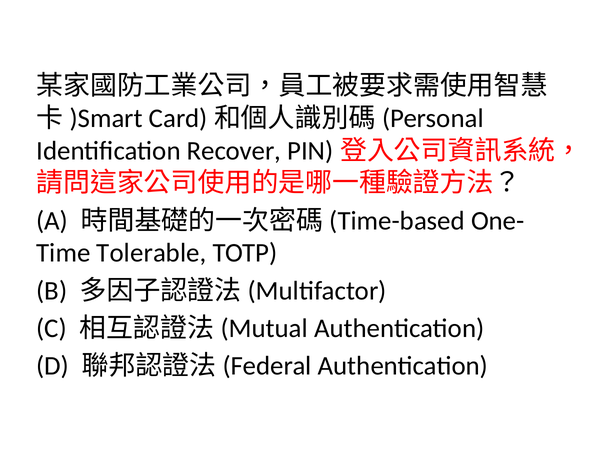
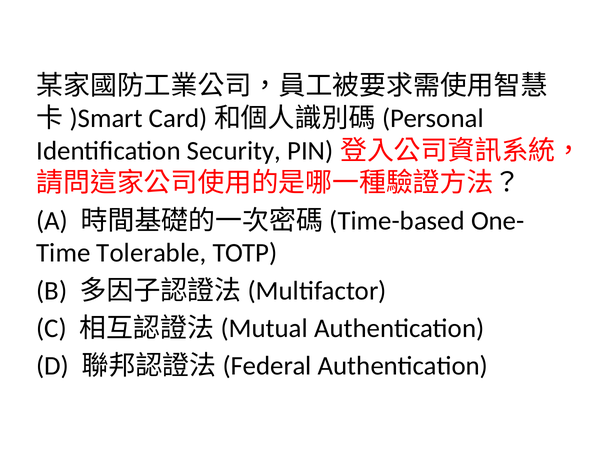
Recover: Recover -> Security
